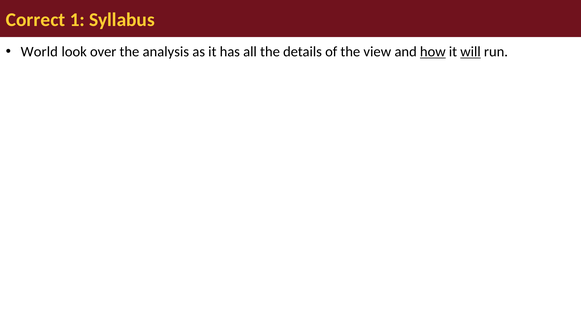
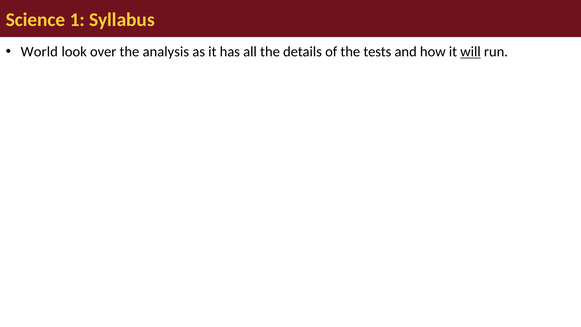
Correct: Correct -> Science
view: view -> tests
how underline: present -> none
